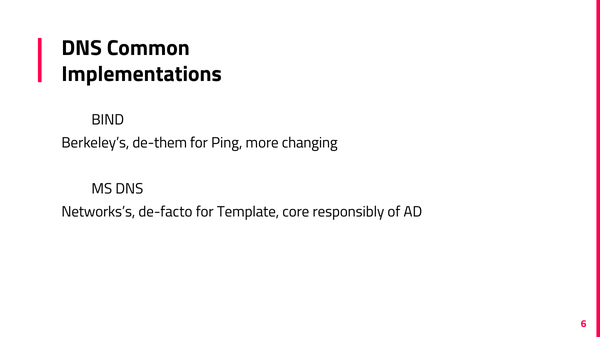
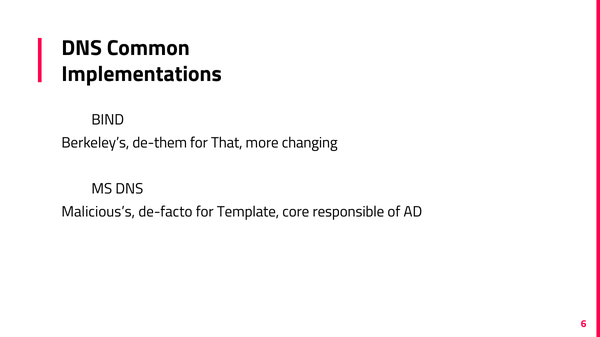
Ping: Ping -> That
Networks’s: Networks’s -> Malicious’s
responsibly: responsibly -> responsible
